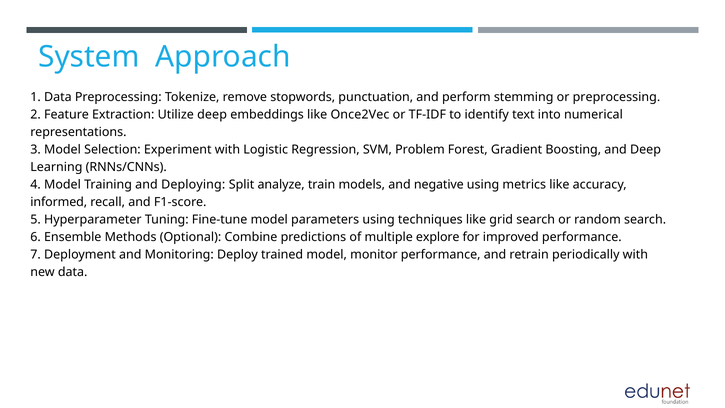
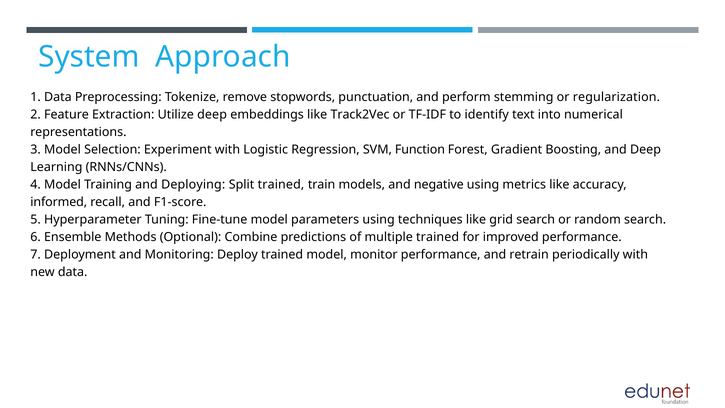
or preprocessing: preprocessing -> regularization
Once2Vec: Once2Vec -> Track2Vec
Problem: Problem -> Function
Split analyze: analyze -> trained
multiple explore: explore -> trained
